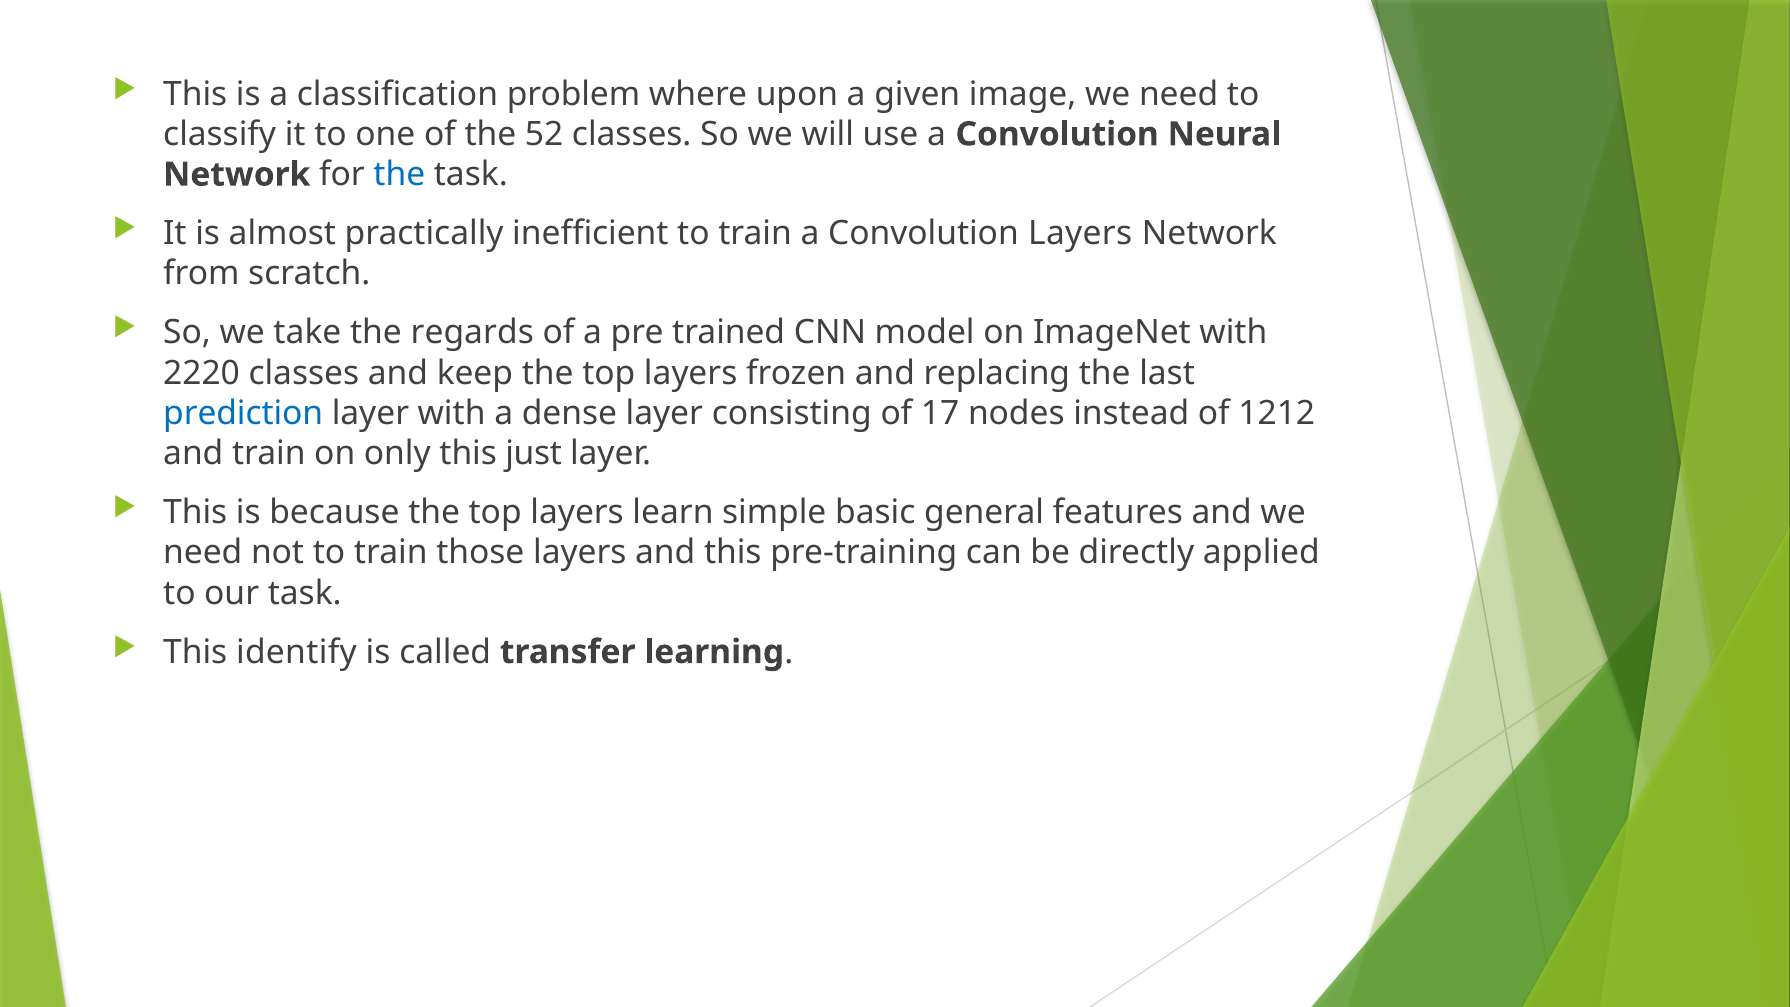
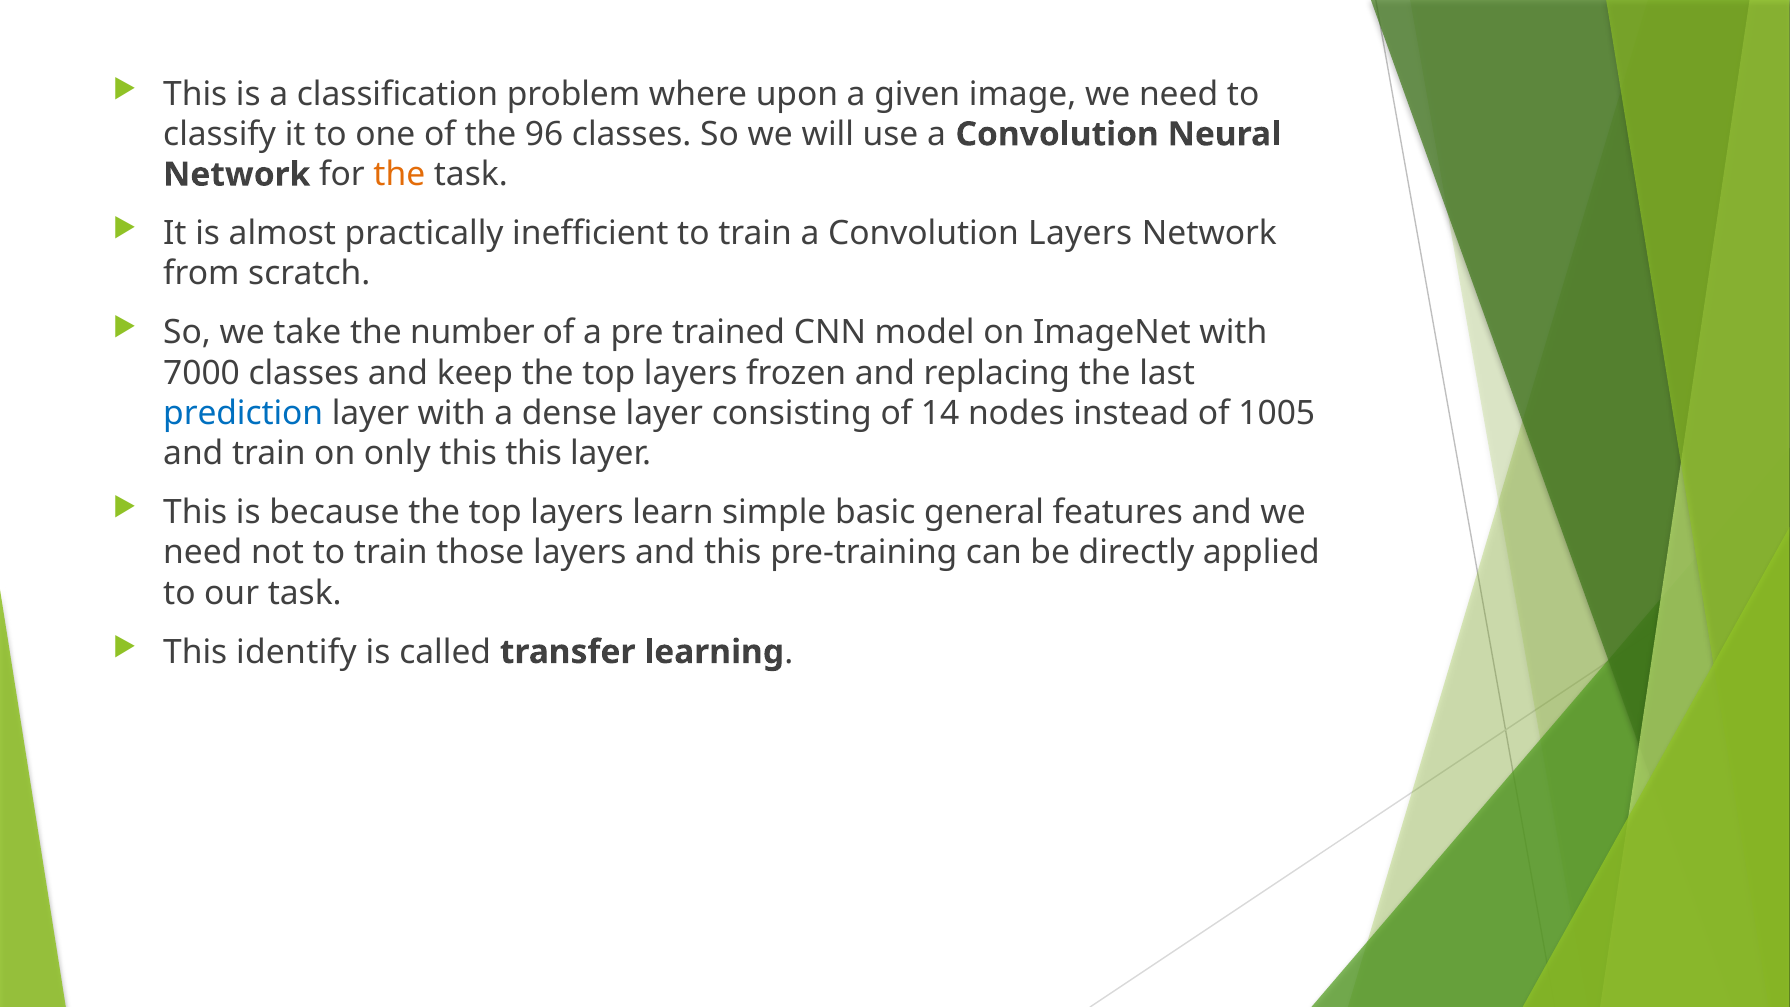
52: 52 -> 96
the at (399, 175) colour: blue -> orange
regards: regards -> number
2220: 2220 -> 7000
17: 17 -> 14
1212: 1212 -> 1005
this just: just -> this
